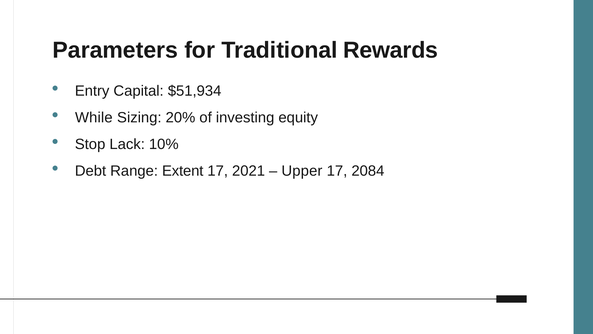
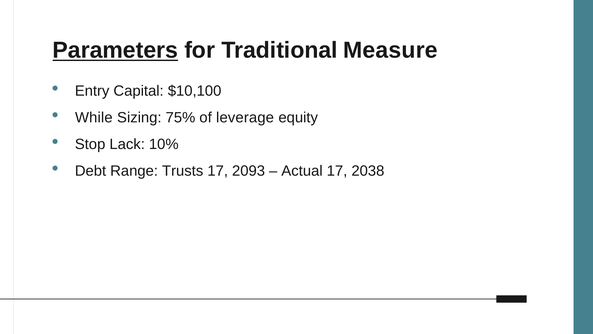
Parameters underline: none -> present
Rewards: Rewards -> Measure
$51,934: $51,934 -> $10,100
20%: 20% -> 75%
investing: investing -> leverage
Extent: Extent -> Trusts
2021: 2021 -> 2093
Upper: Upper -> Actual
2084: 2084 -> 2038
